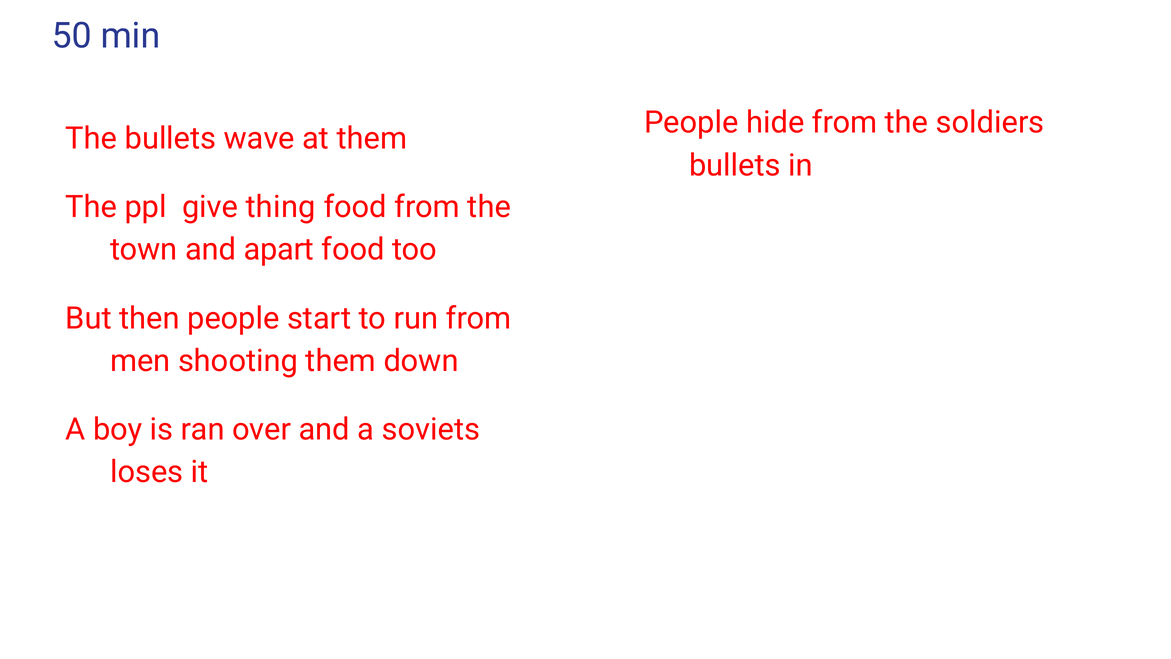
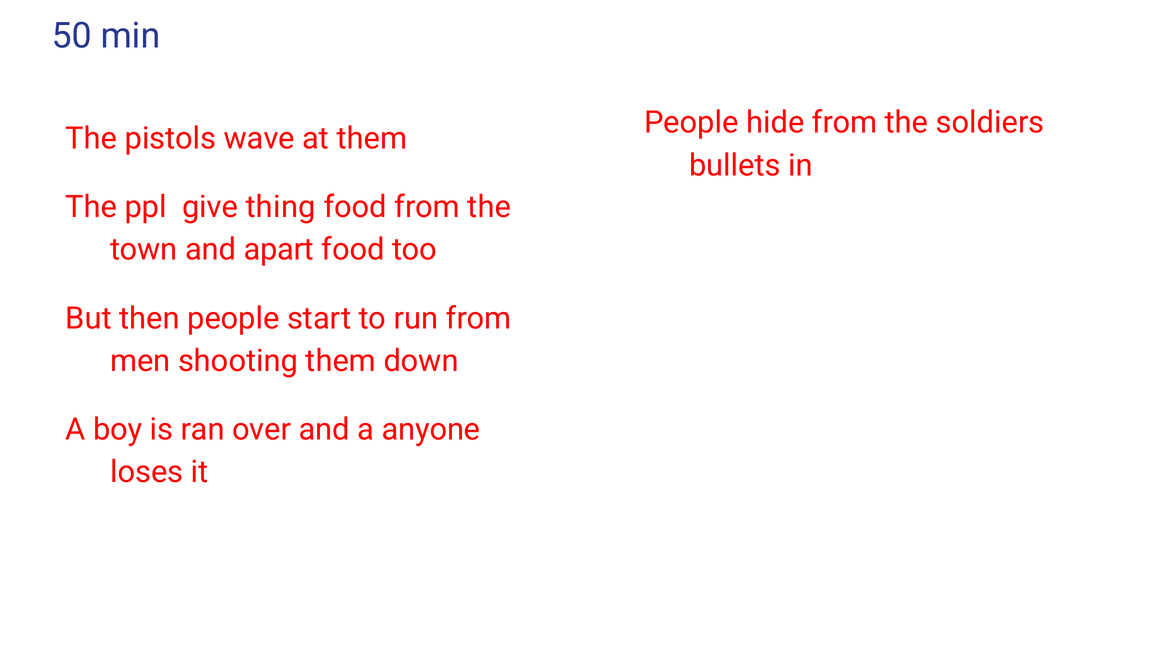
The bullets: bullets -> pistols
soviets: soviets -> anyone
